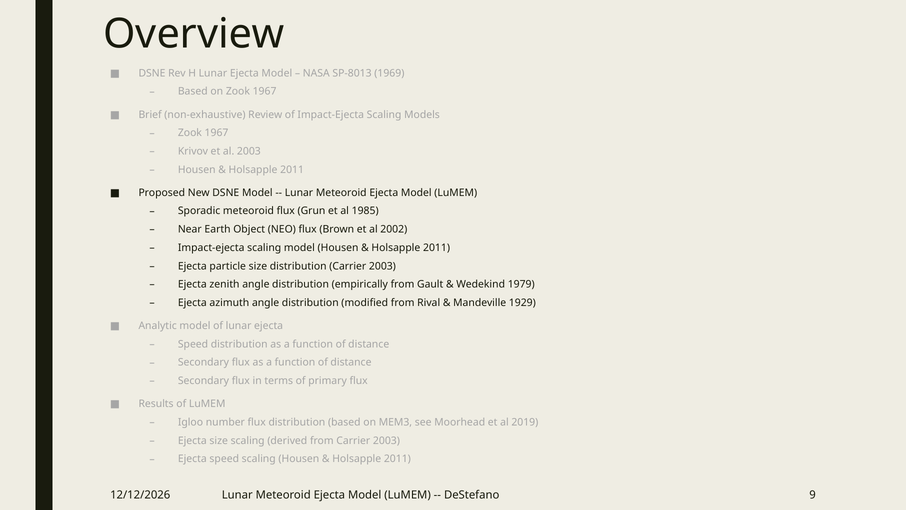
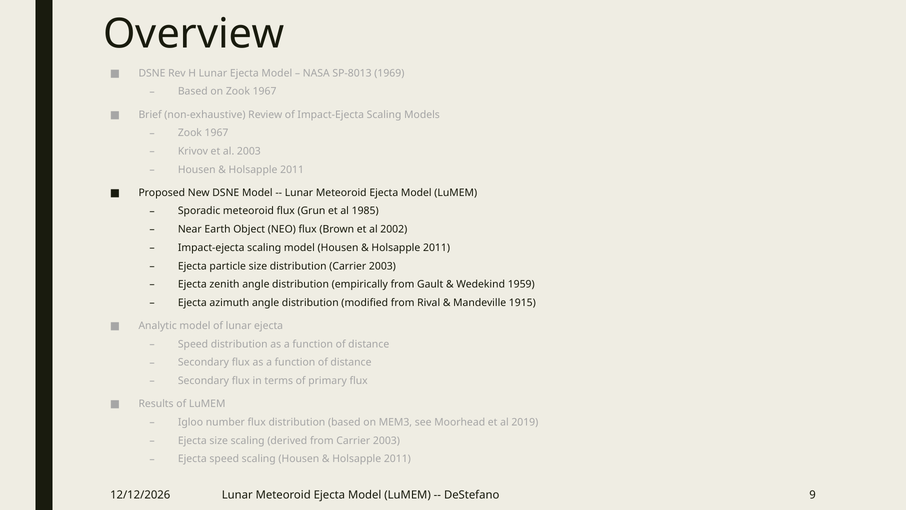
1979: 1979 -> 1959
1929: 1929 -> 1915
